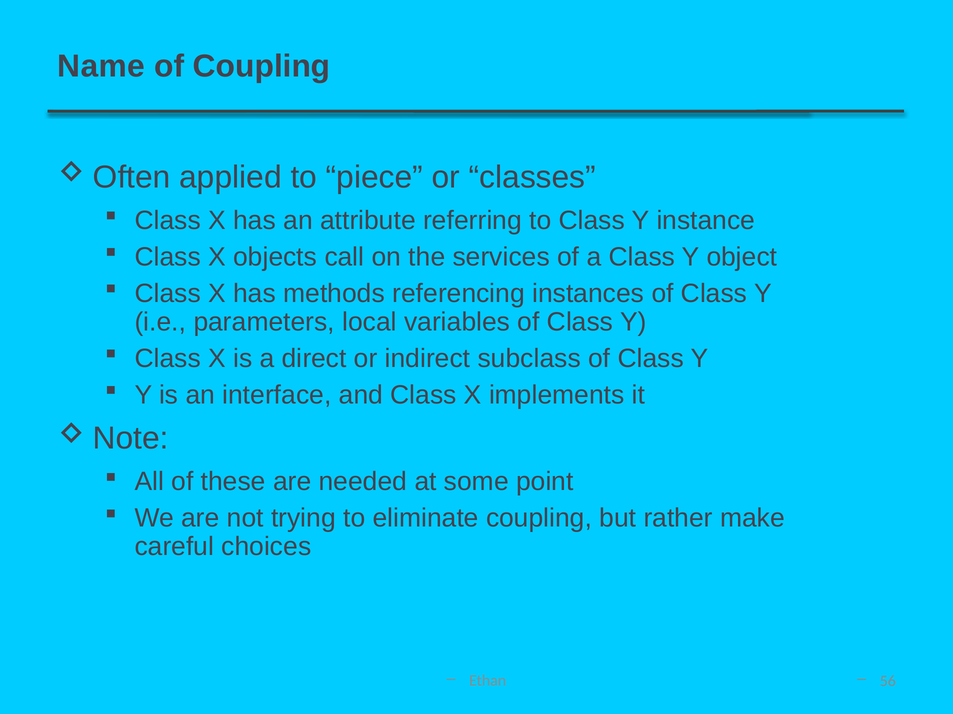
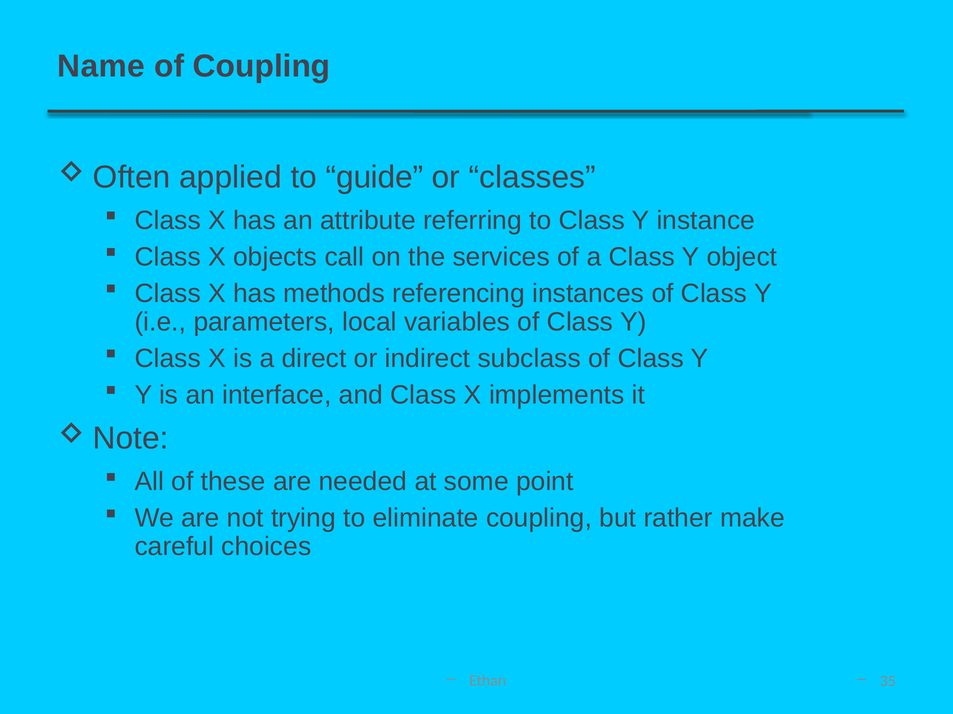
piece: piece -> guide
56: 56 -> 35
